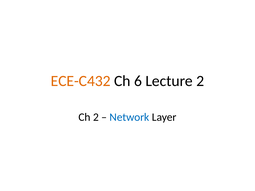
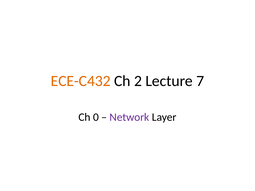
6: 6 -> 2
Lecture 2: 2 -> 7
Ch 2: 2 -> 0
Network colour: blue -> purple
